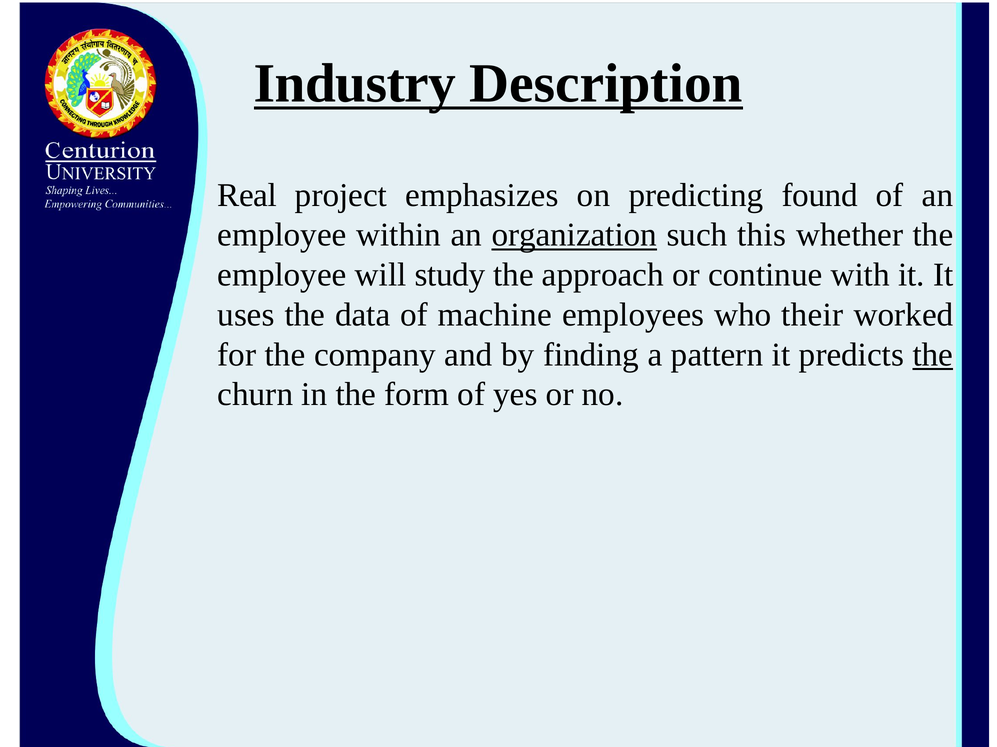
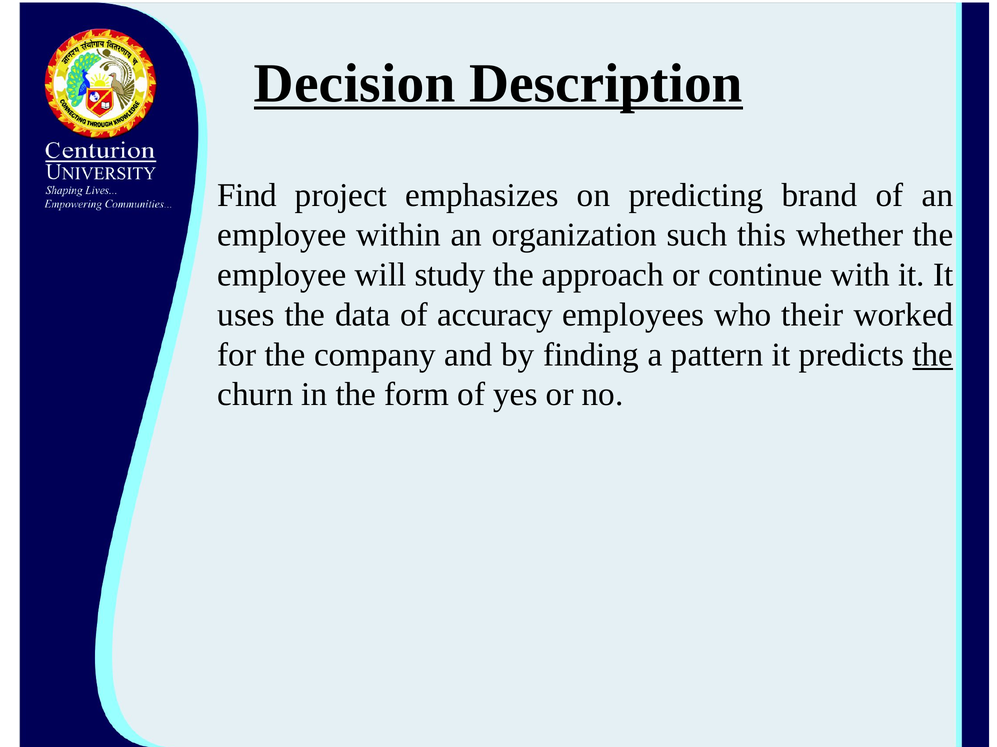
Industry: Industry -> Decision
Real: Real -> Find
found: found -> brand
organization underline: present -> none
machine: machine -> accuracy
